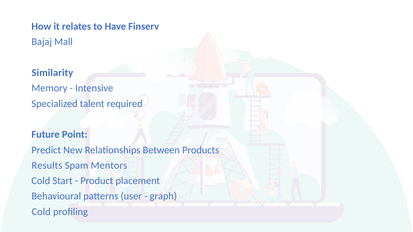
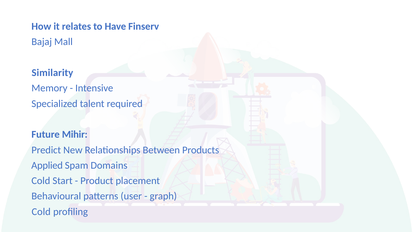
Point: Point -> Mihir
Results: Results -> Applied
Mentors: Mentors -> Domains
